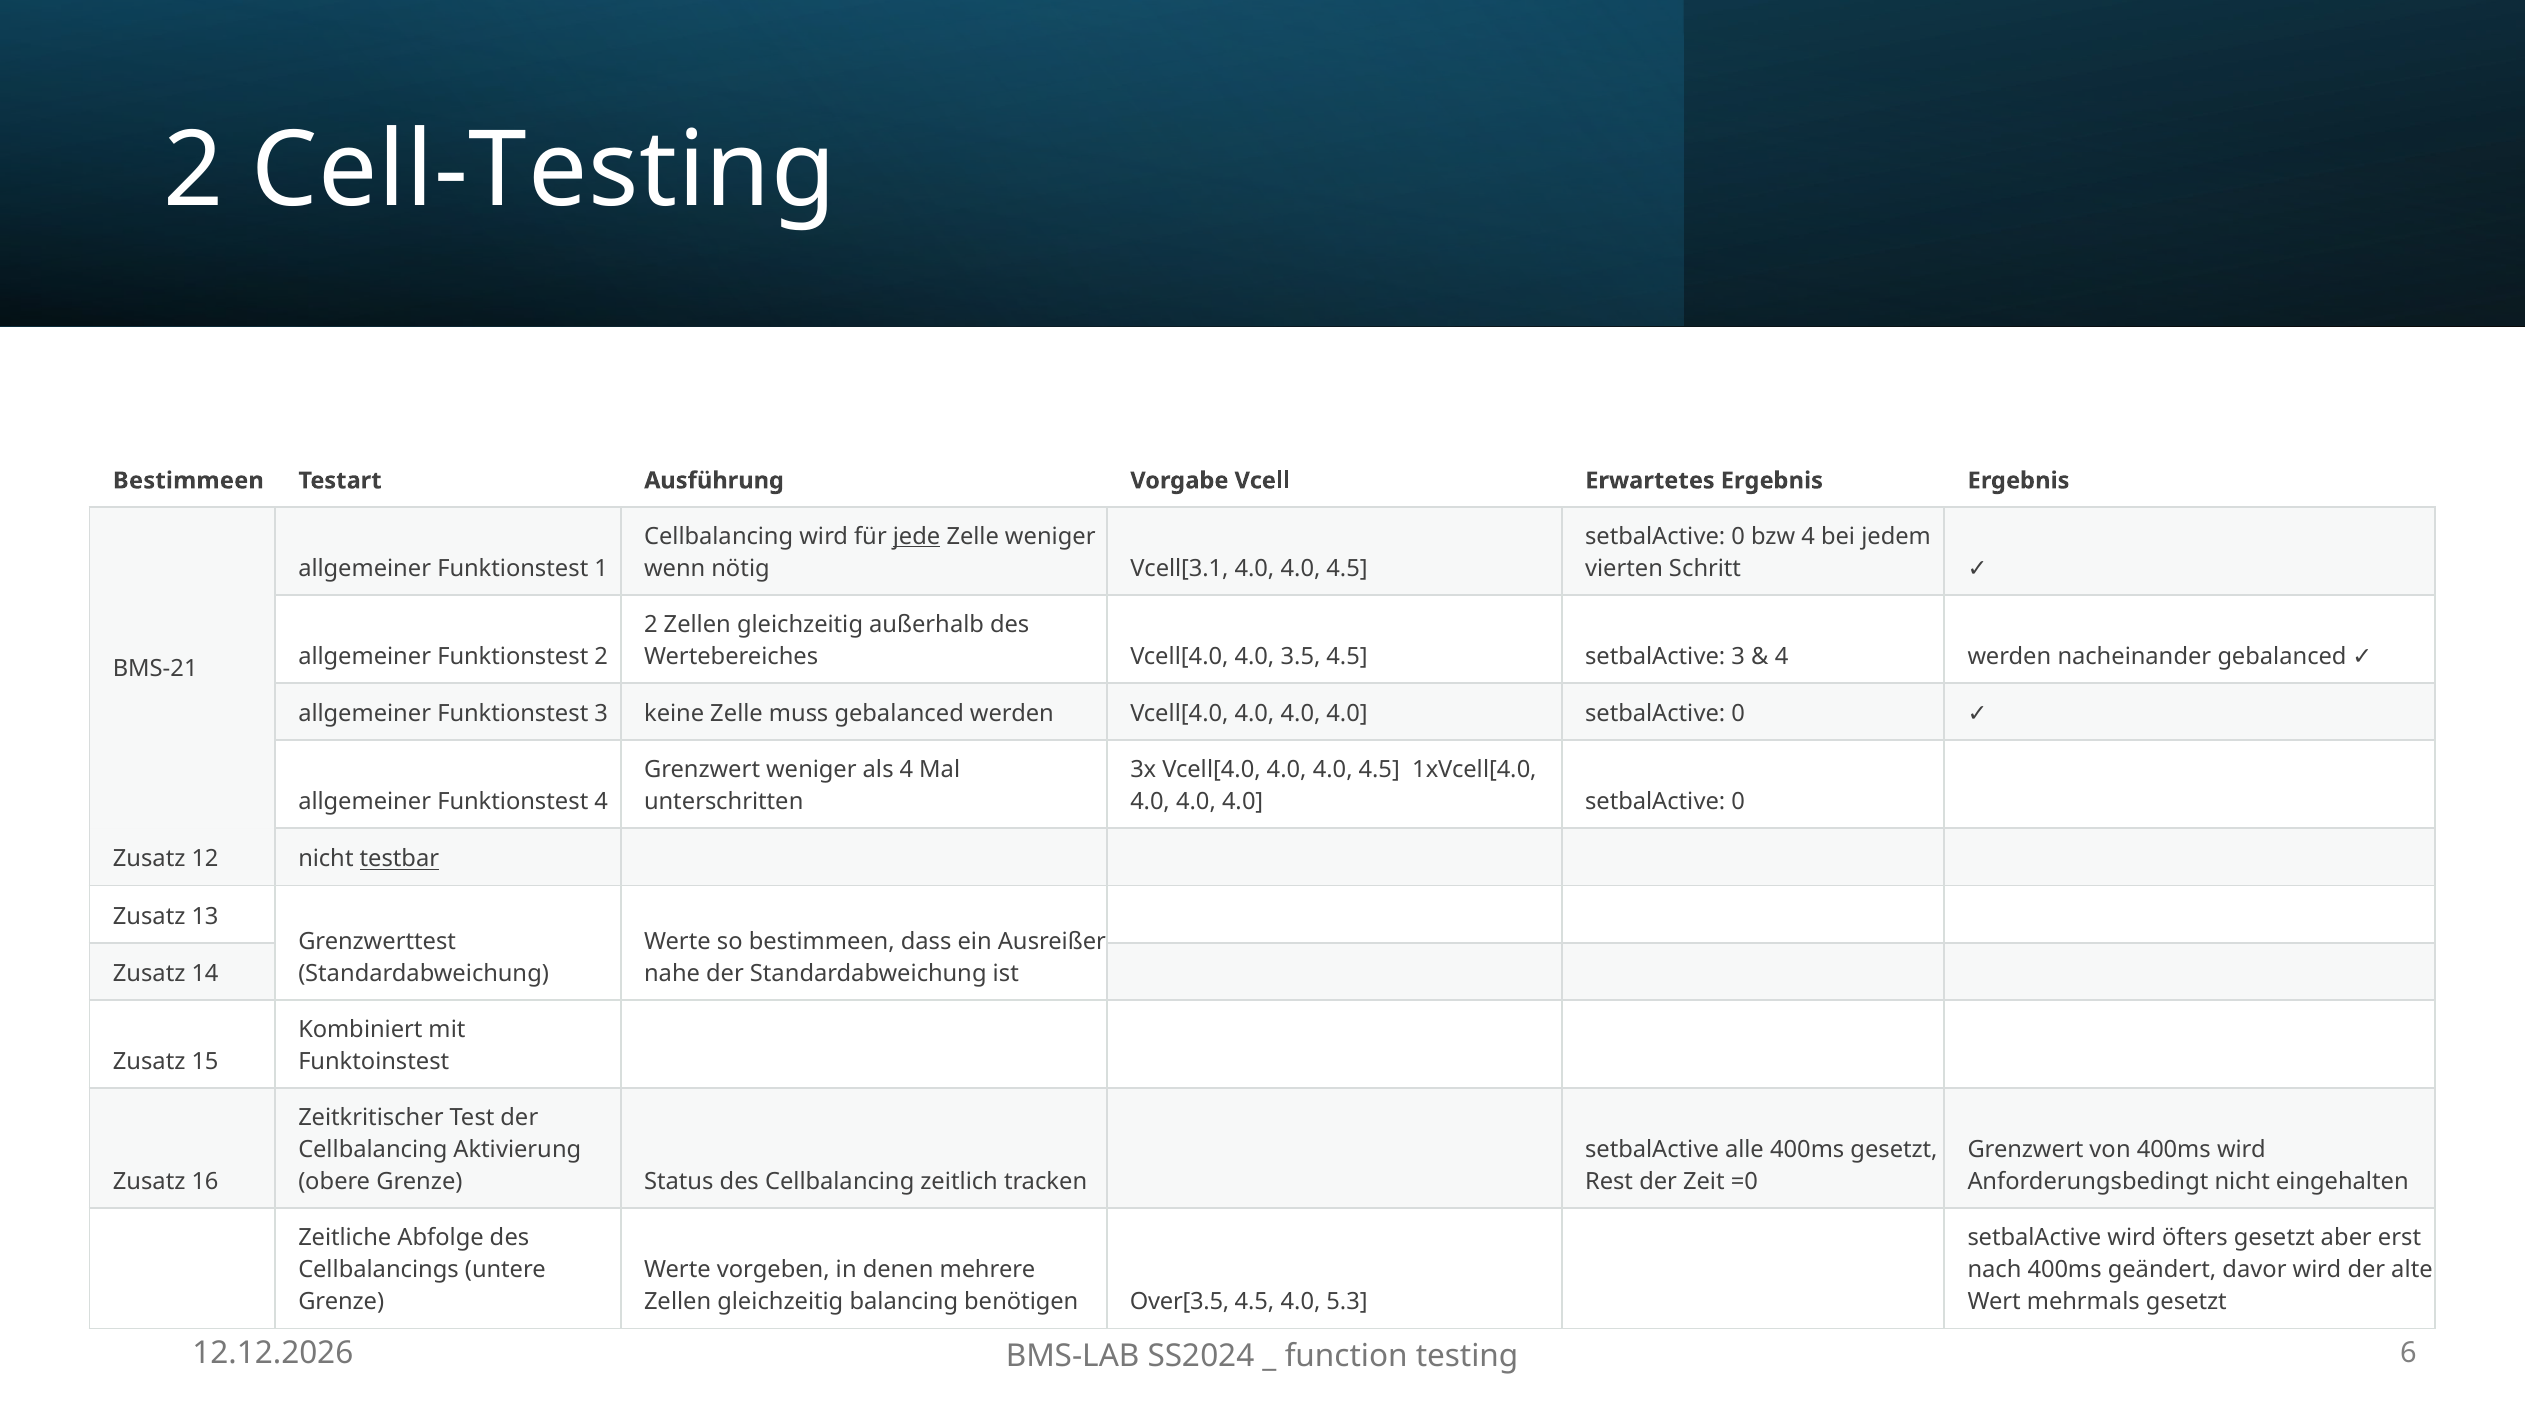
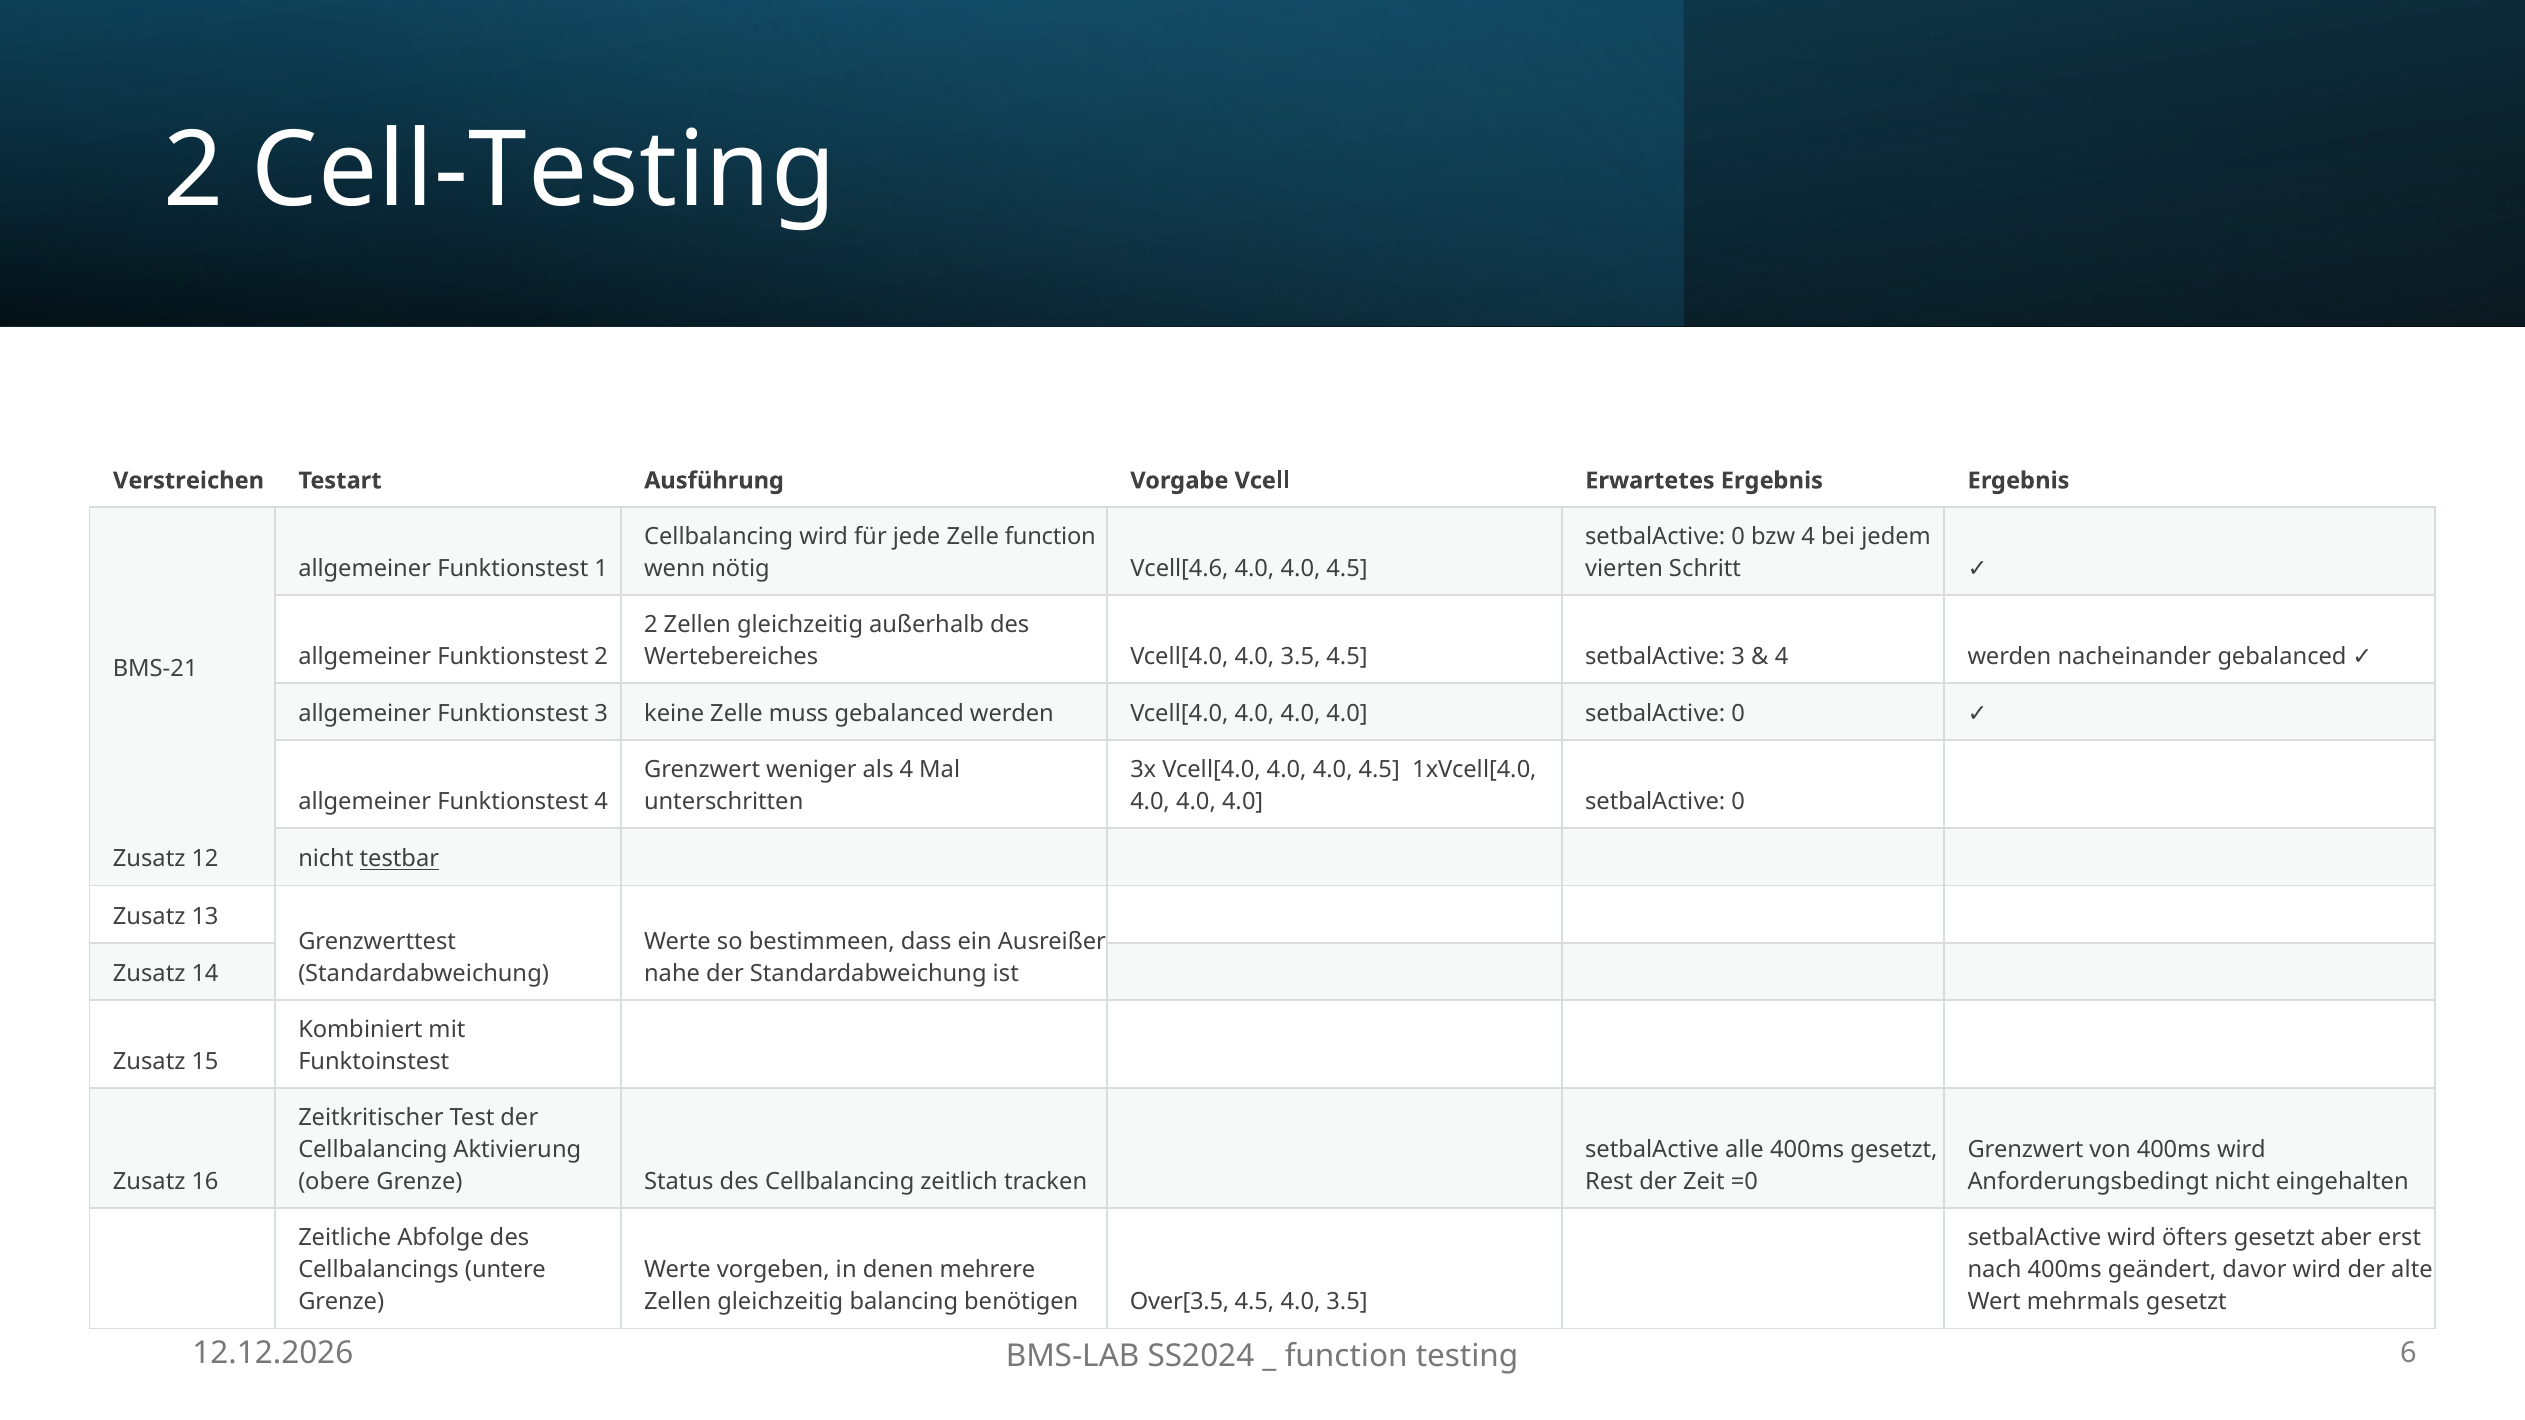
Bestimmeen at (188, 481): Bestimmeen -> Verstreichen
jede underline: present -> none
Zelle weniger: weniger -> function
Vcell[3.1: Vcell[3.1 -> Vcell[4.6
4.5 4.0 5.3: 5.3 -> 3.5
